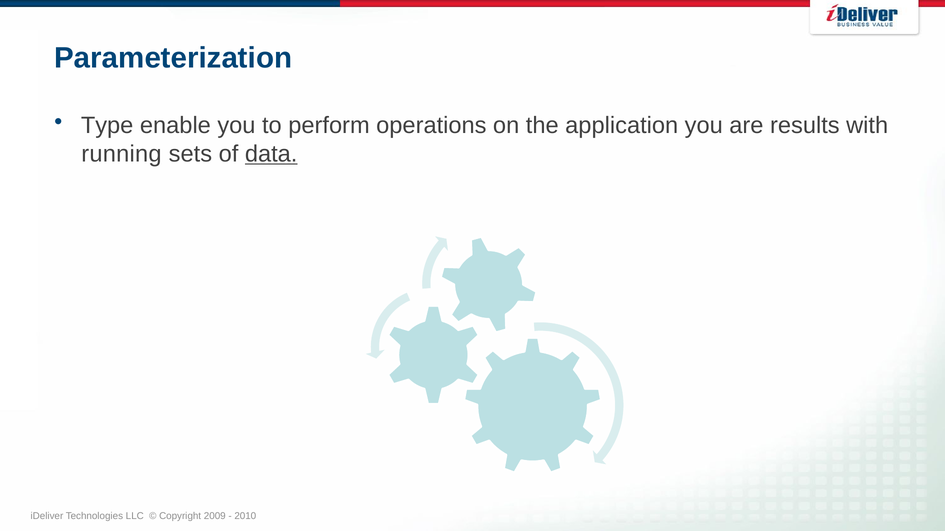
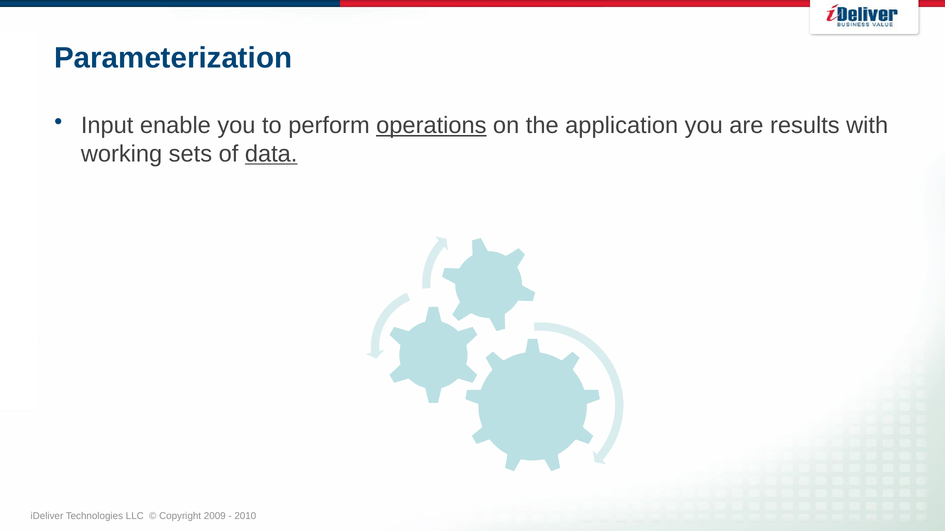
Type: Type -> Input
operations underline: none -> present
running: running -> working
